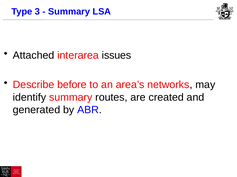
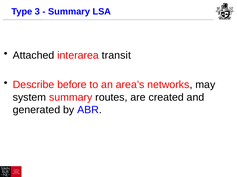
issues: issues -> transit
identify: identify -> system
